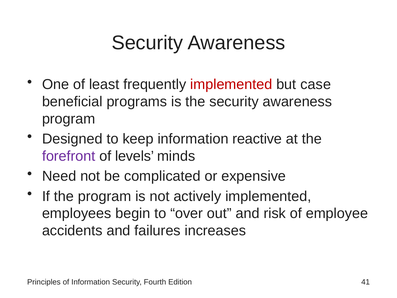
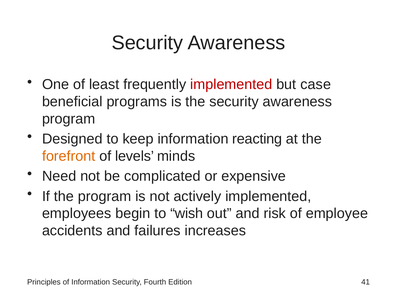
reactive: reactive -> reacting
forefront colour: purple -> orange
over: over -> wish
